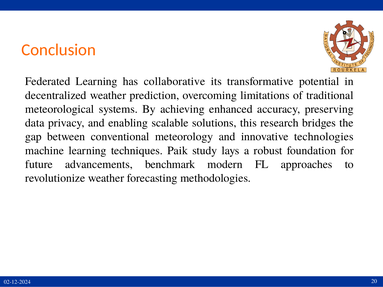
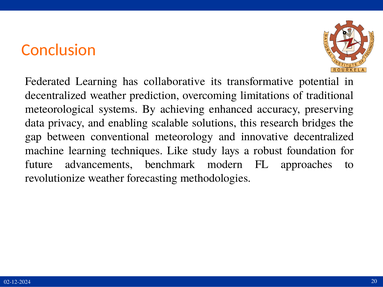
innovative technologies: technologies -> decentralized
Paik: Paik -> Like
